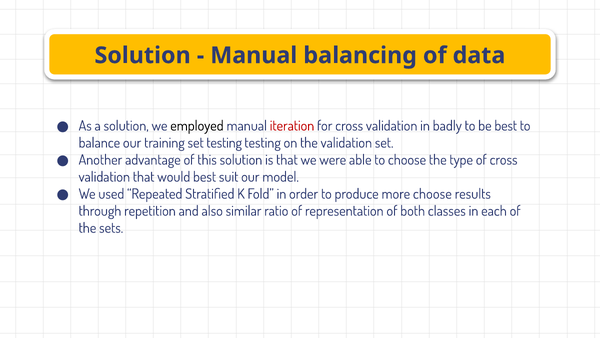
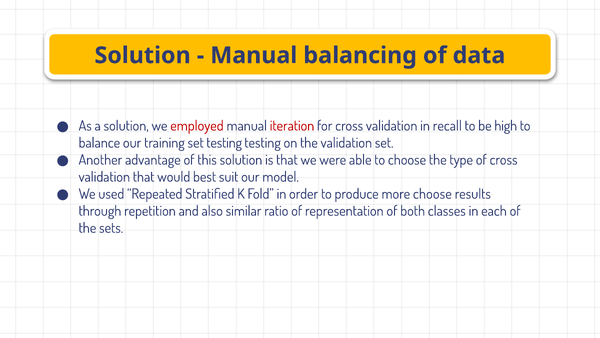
employed colour: black -> red
badly: badly -> recall
be best: best -> high
